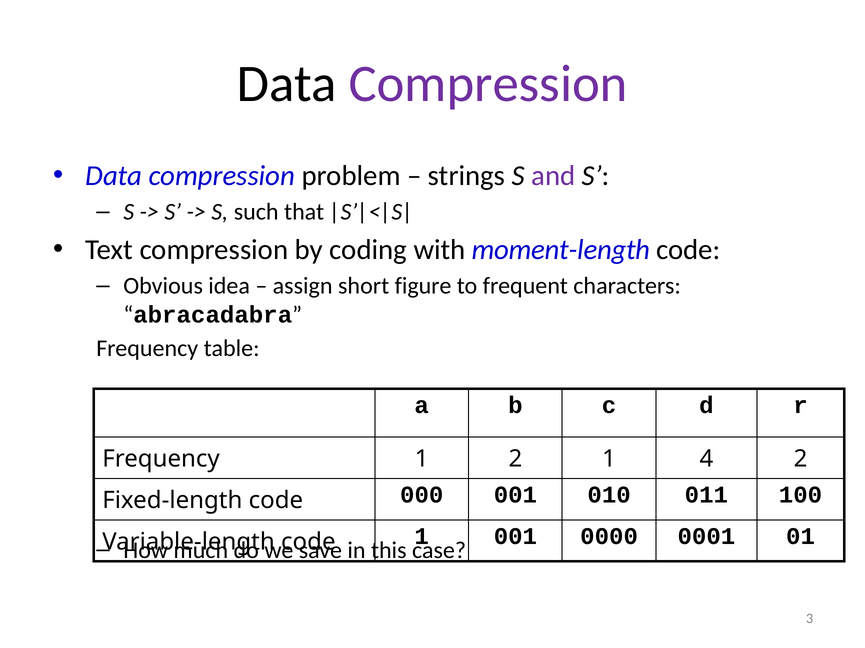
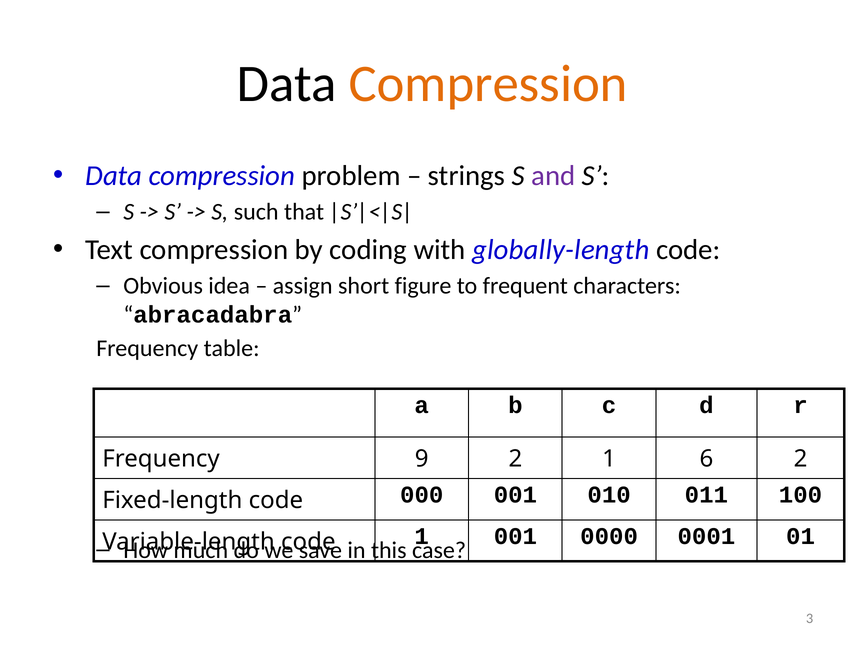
Compression at (488, 84) colour: purple -> orange
moment-length: moment-length -> globally-length
Frequency 1: 1 -> 9
4: 4 -> 6
